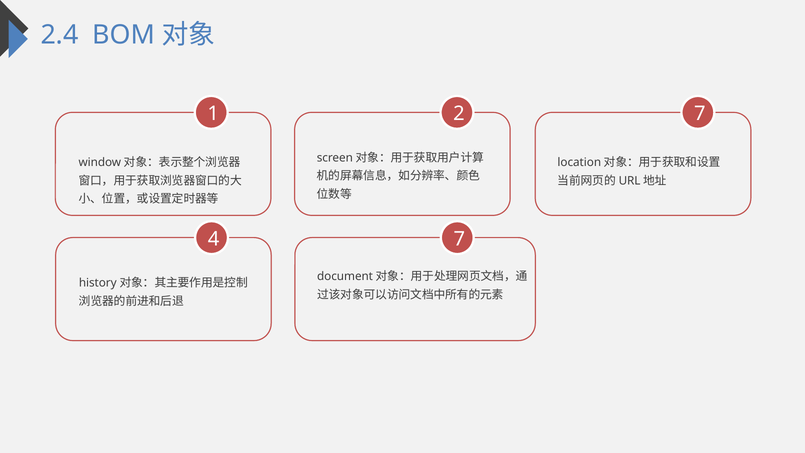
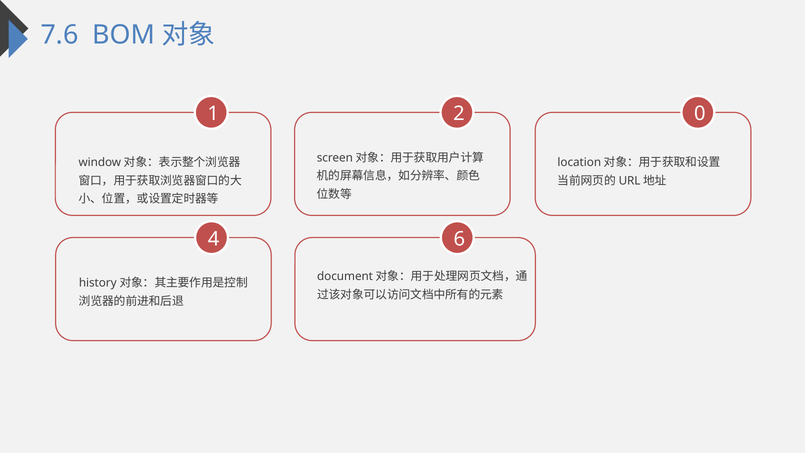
2.4: 2.4 -> 7.6
2 7: 7 -> 0
4 7: 7 -> 6
